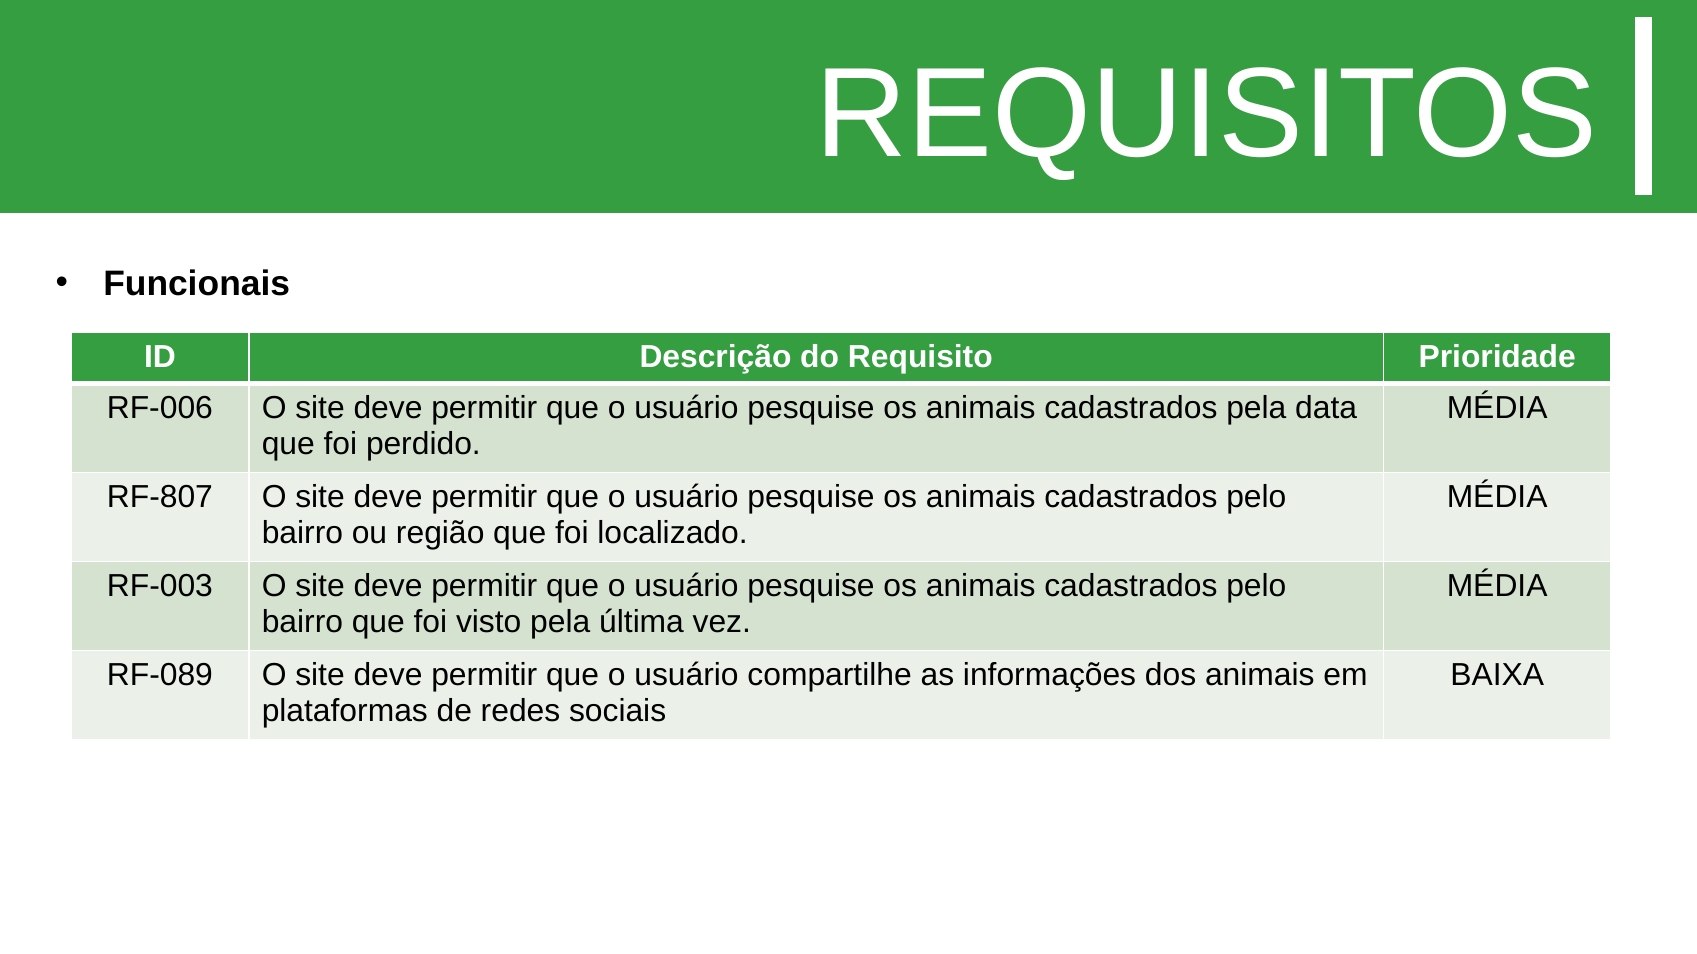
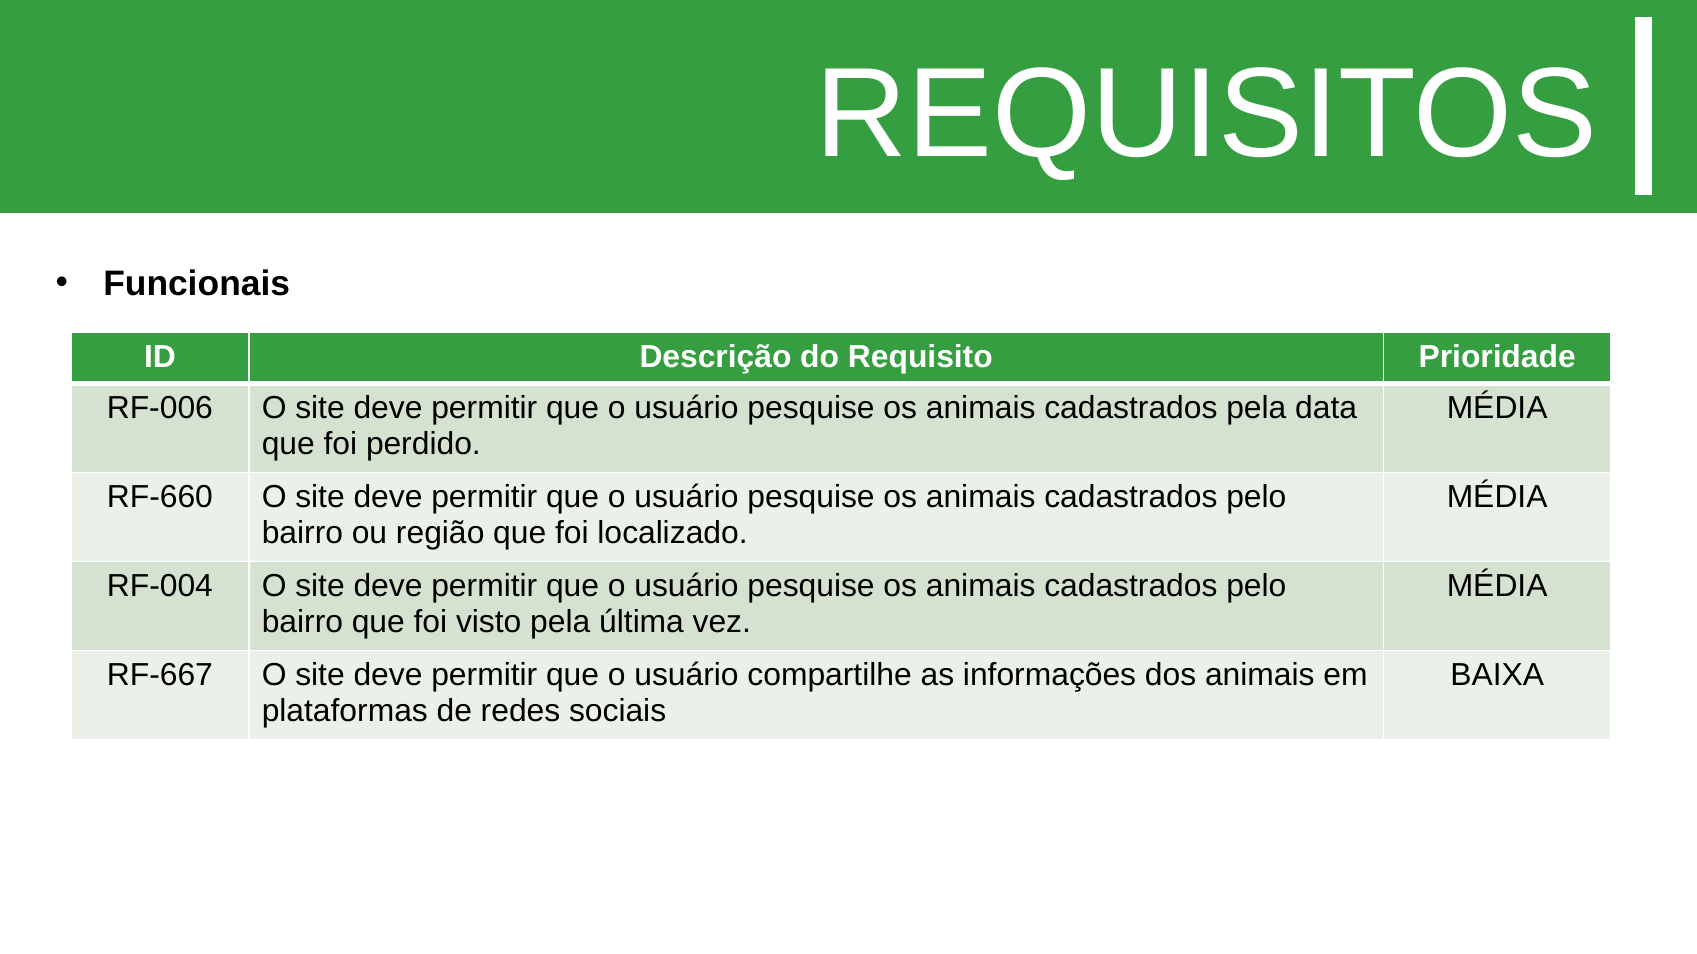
RF-807: RF-807 -> RF-660
RF-003: RF-003 -> RF-004
RF-089: RF-089 -> RF-667
